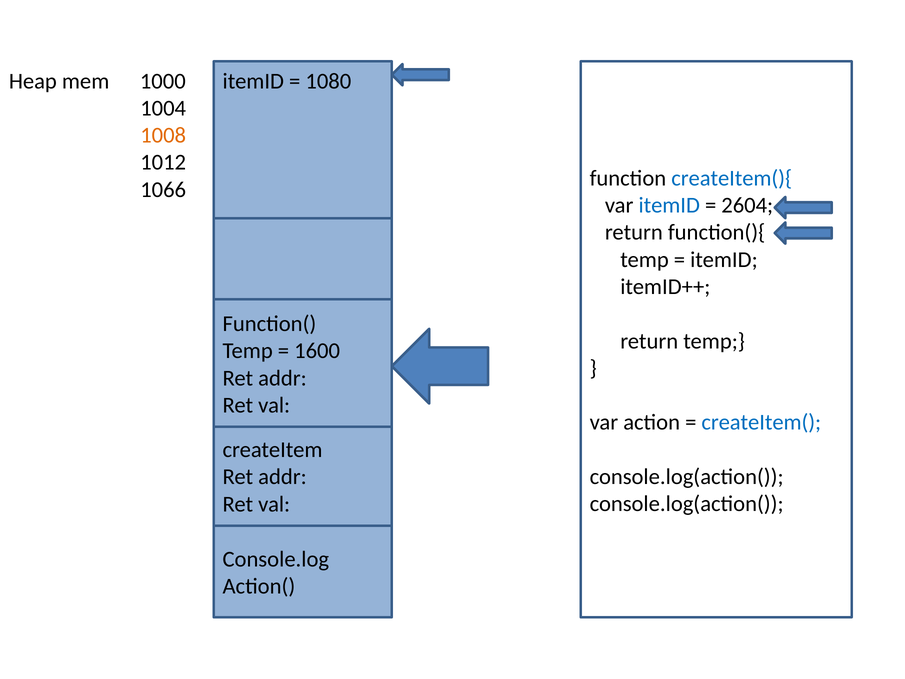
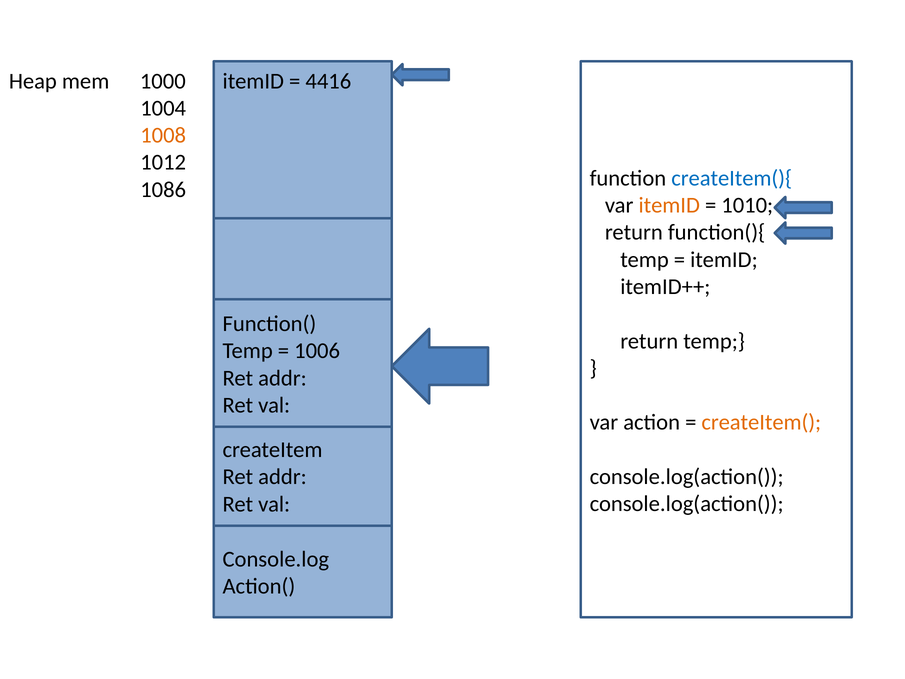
1080: 1080 -> 4416
1066: 1066 -> 1086
itemID at (669, 205) colour: blue -> orange
2604: 2604 -> 1010
1600: 1600 -> 1006
createItem( colour: blue -> orange
